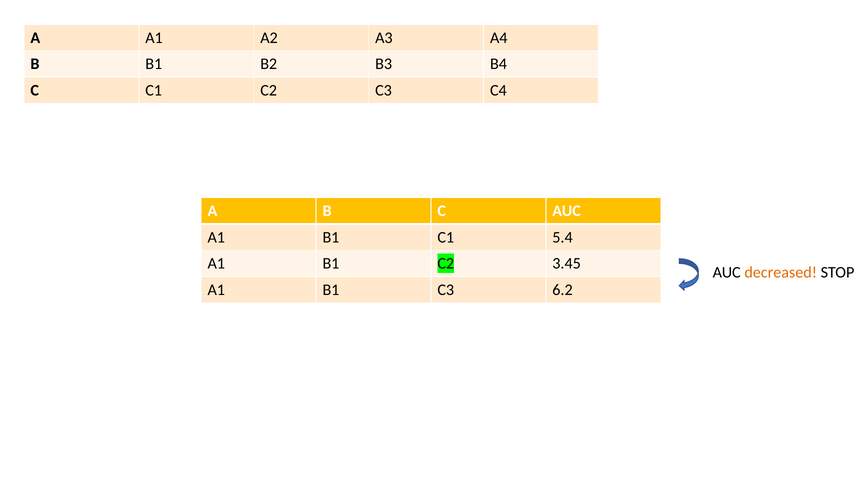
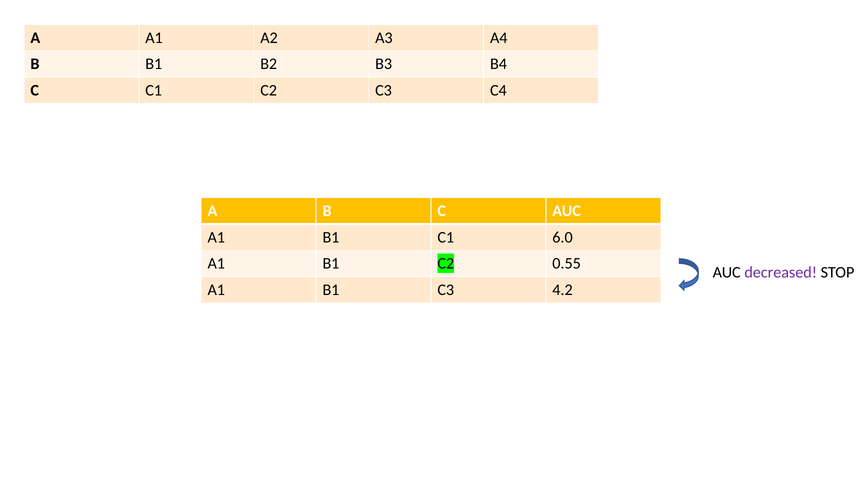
5.4: 5.4 -> 6.0
3.45: 3.45 -> 0.55
decreased colour: orange -> purple
6.2: 6.2 -> 4.2
